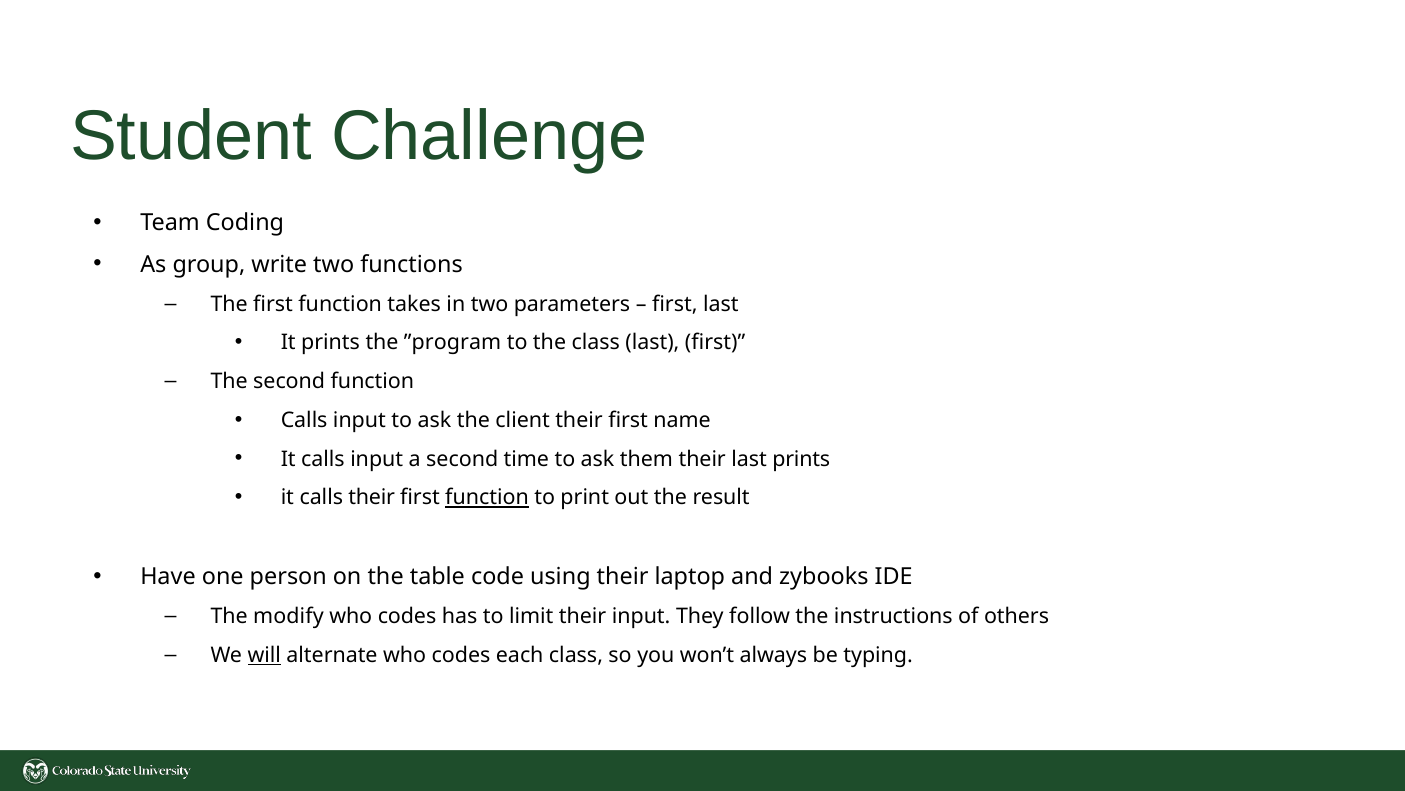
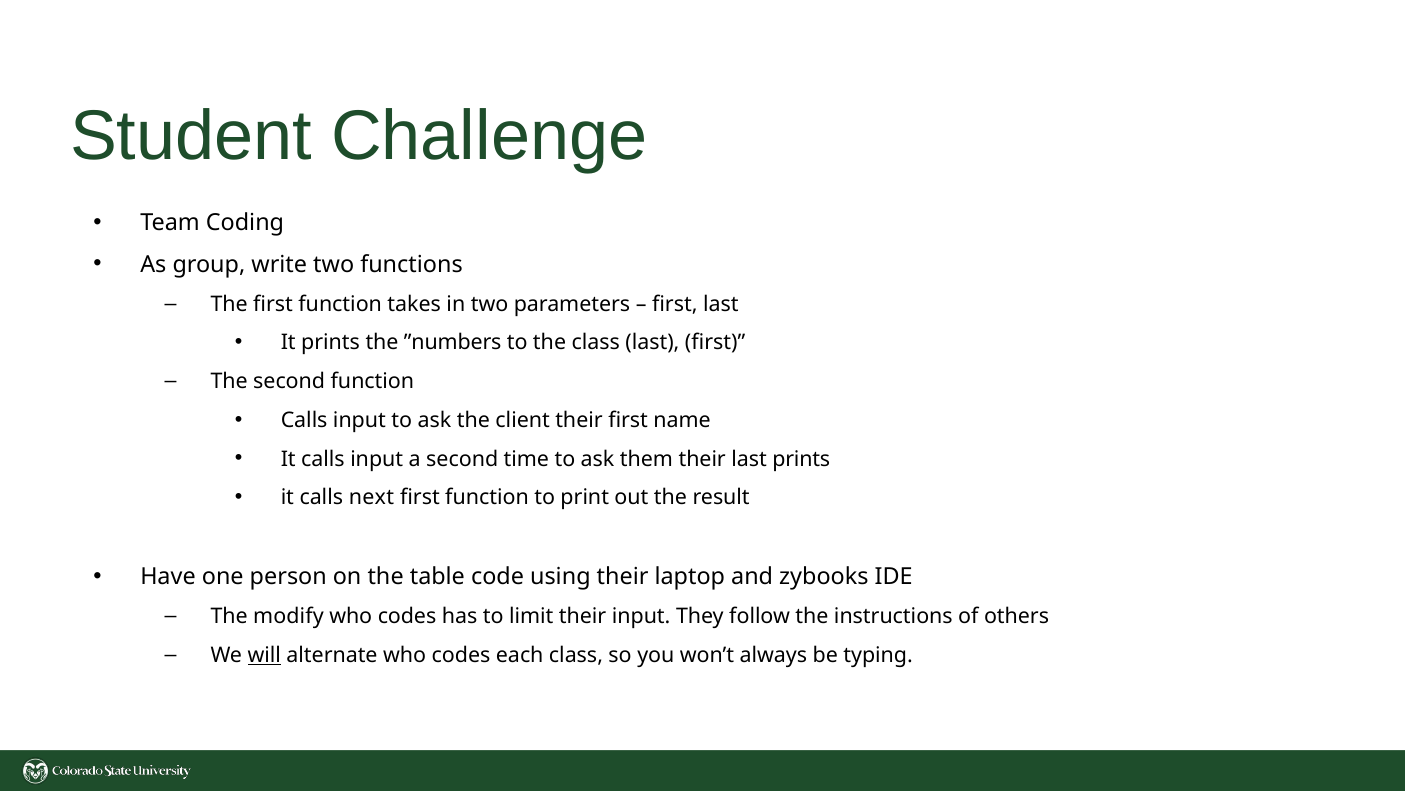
”program: ”program -> ”numbers
calls their: their -> next
function at (487, 497) underline: present -> none
